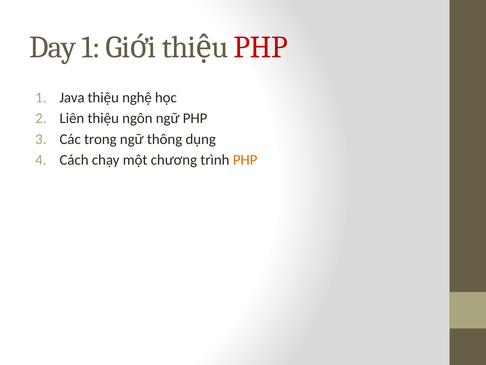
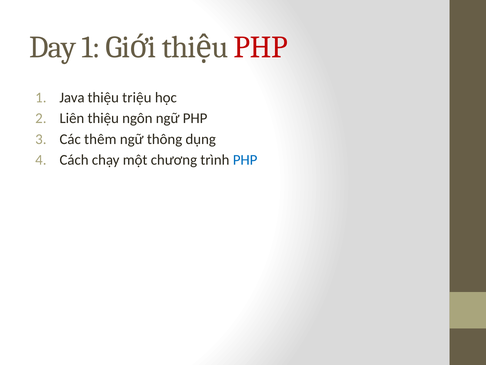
nghệ: nghệ -> triệu
trong: trong -> thêm
PHP at (245, 160) colour: orange -> blue
